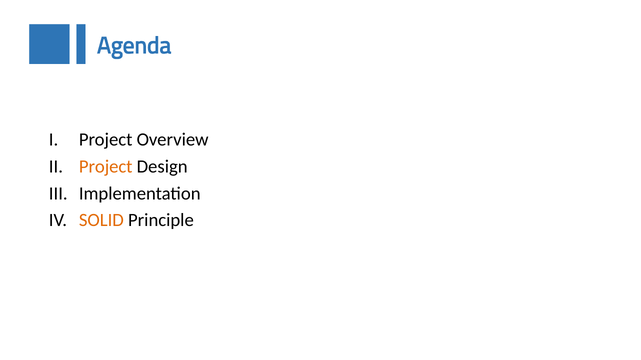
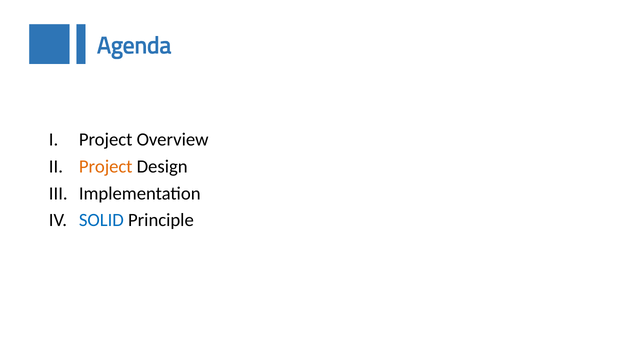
SOLID colour: orange -> blue
